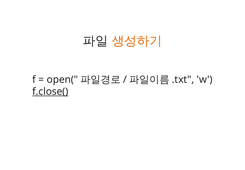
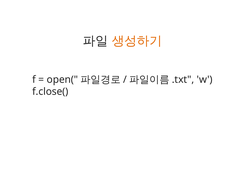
f.close( underline: present -> none
